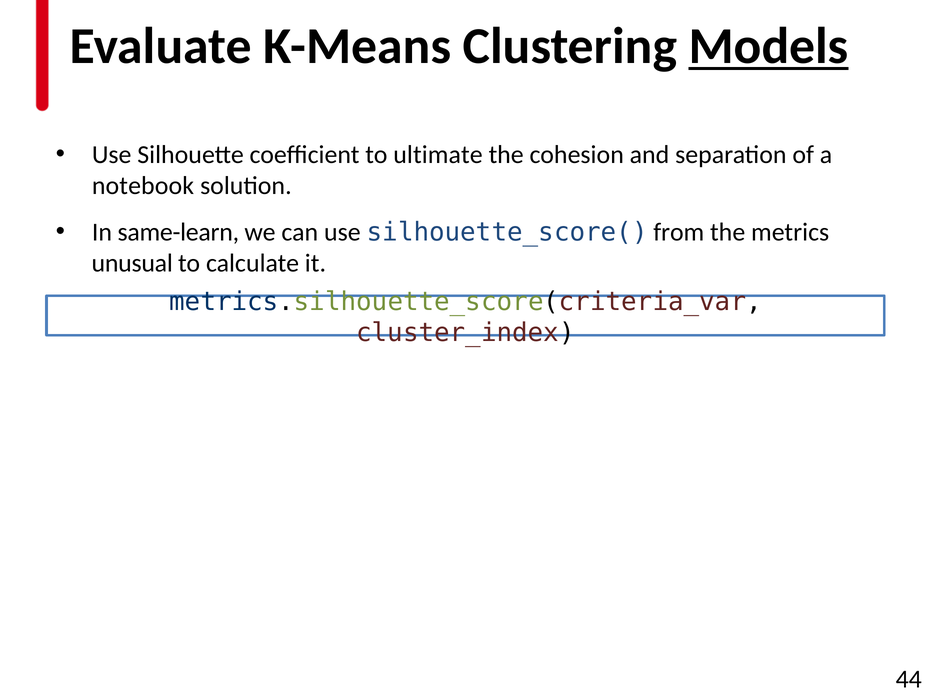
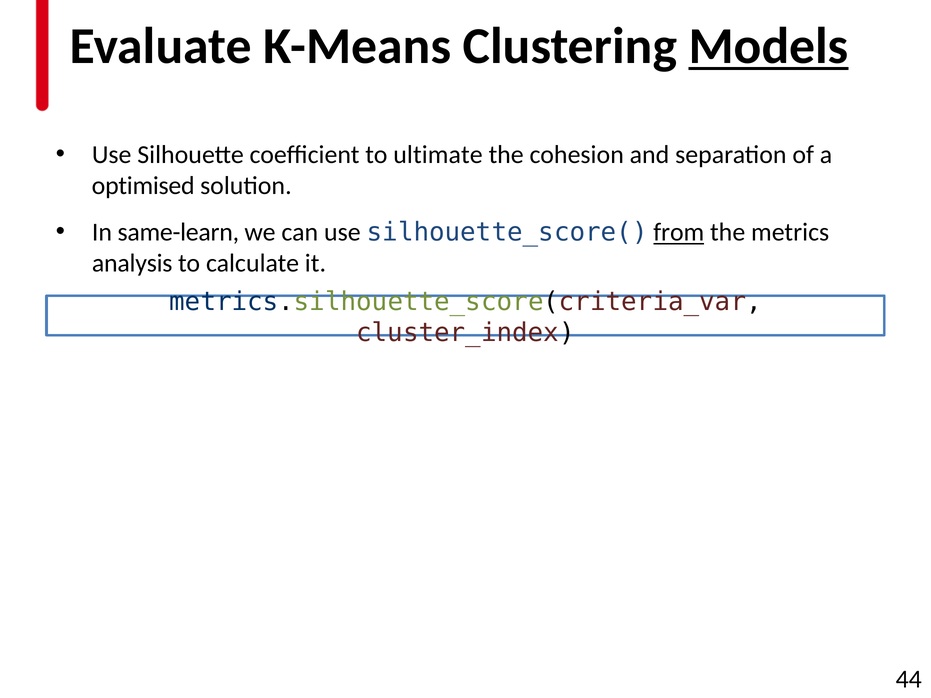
notebook: notebook -> optimised
from underline: none -> present
unusual: unusual -> analysis
